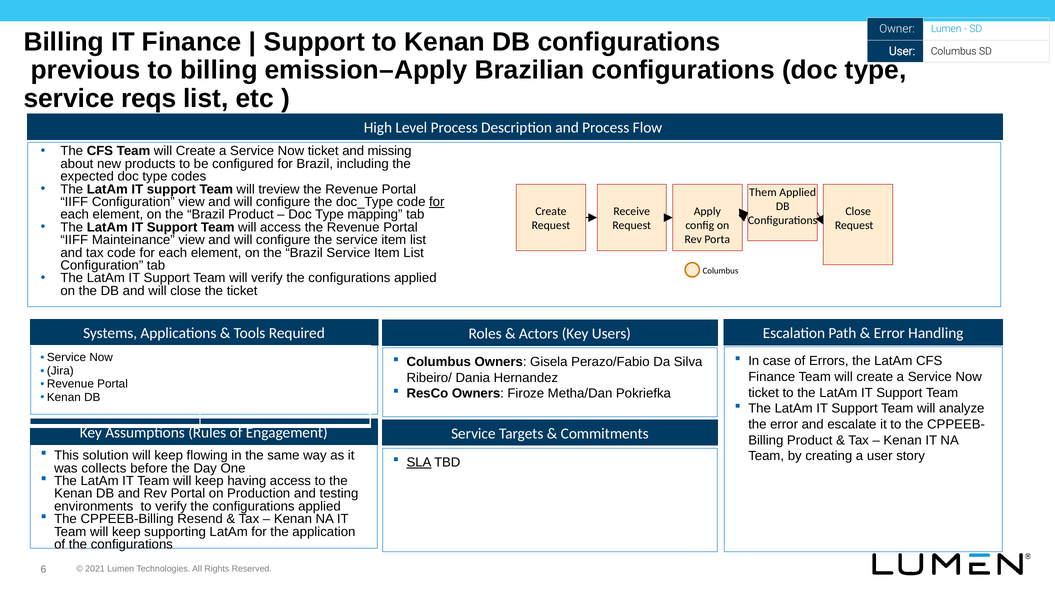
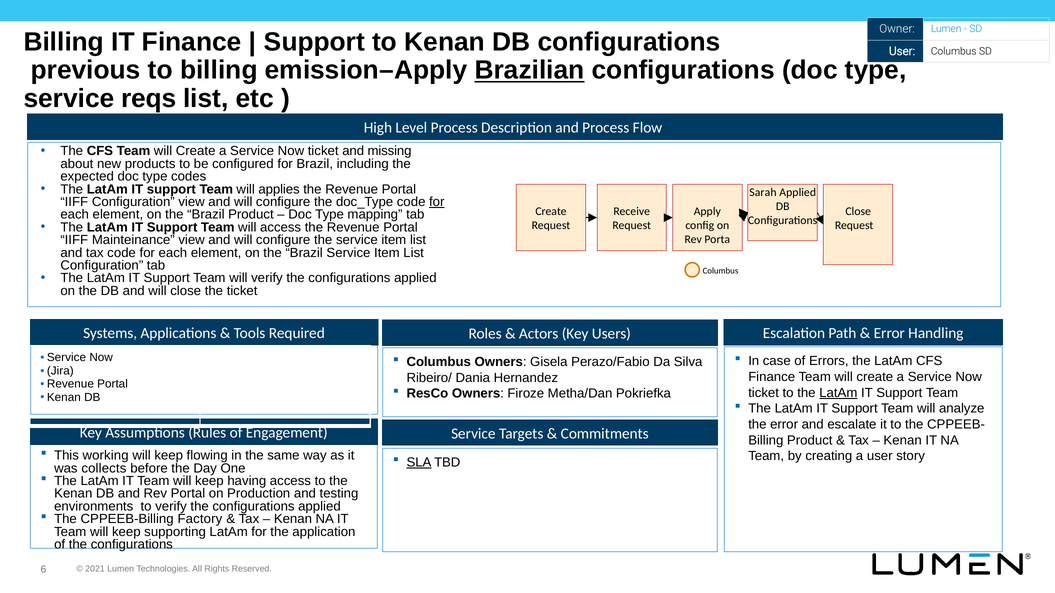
Brazilian underline: none -> present
treview: treview -> applies
Them: Them -> Sarah
LatAm at (838, 393) underline: none -> present
solution: solution -> working
Resend: Resend -> Factory
